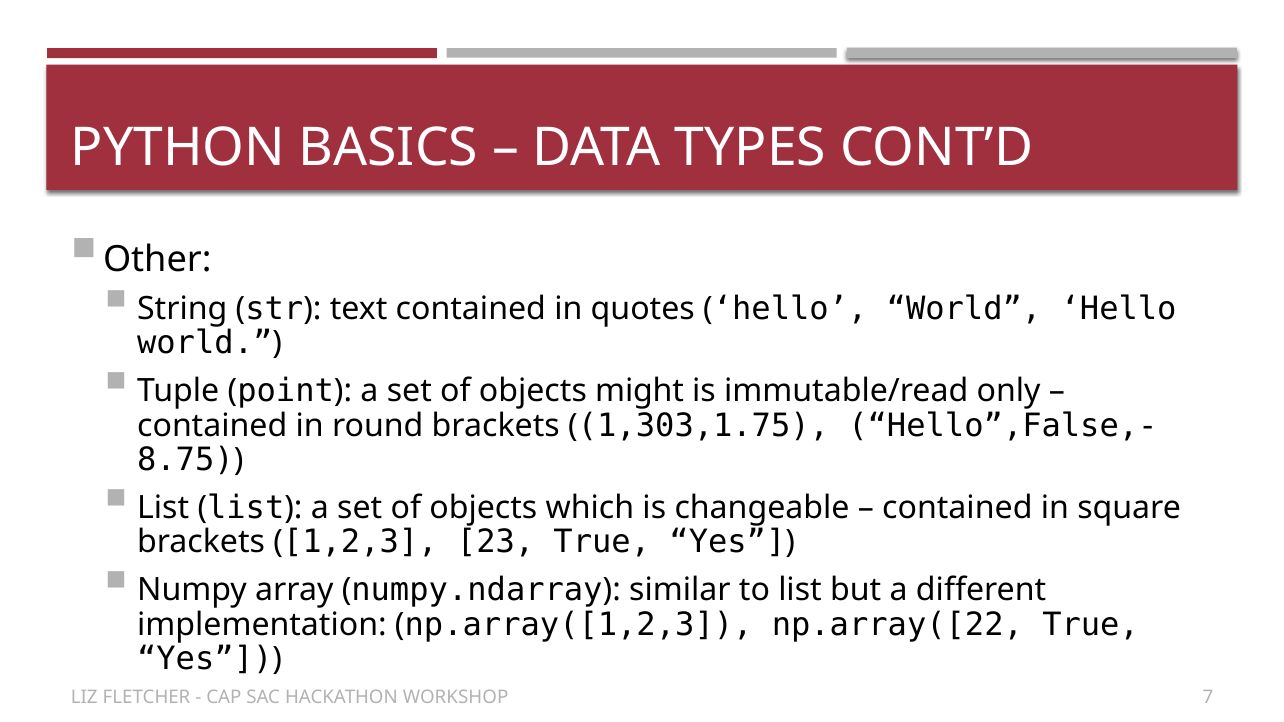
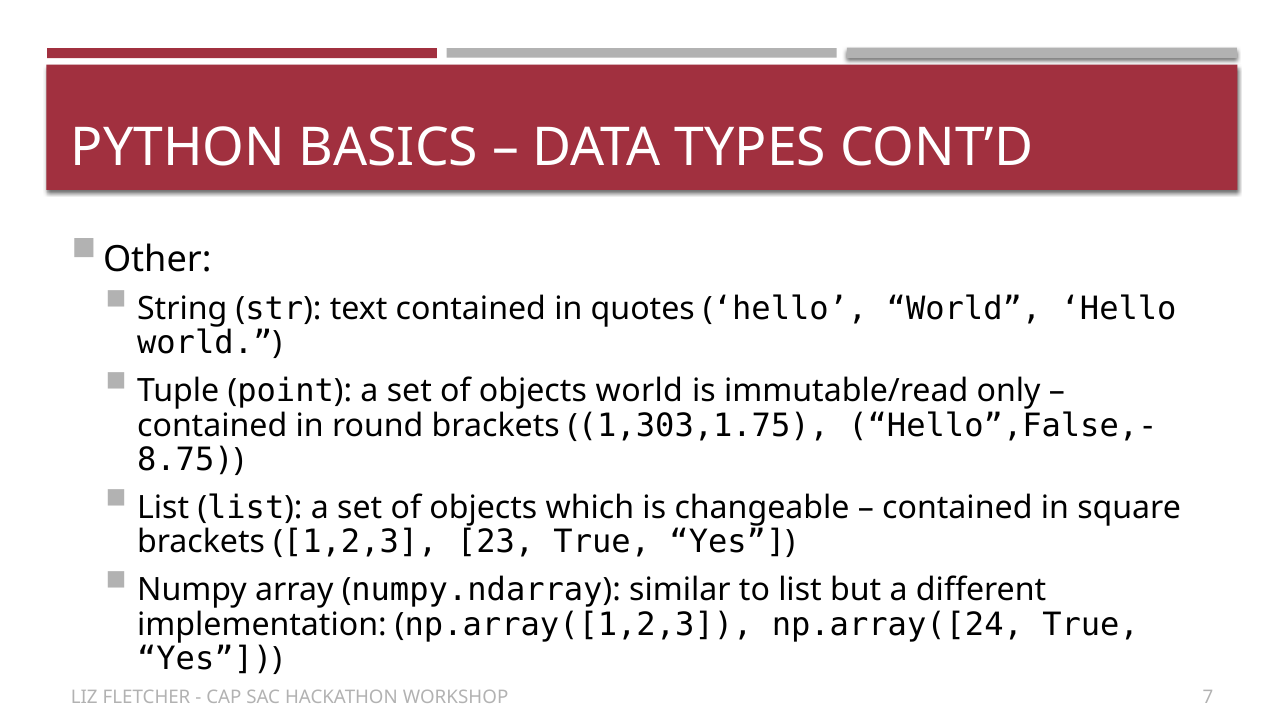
objects might: might -> world
np.array([22: np.array([22 -> np.array([24
